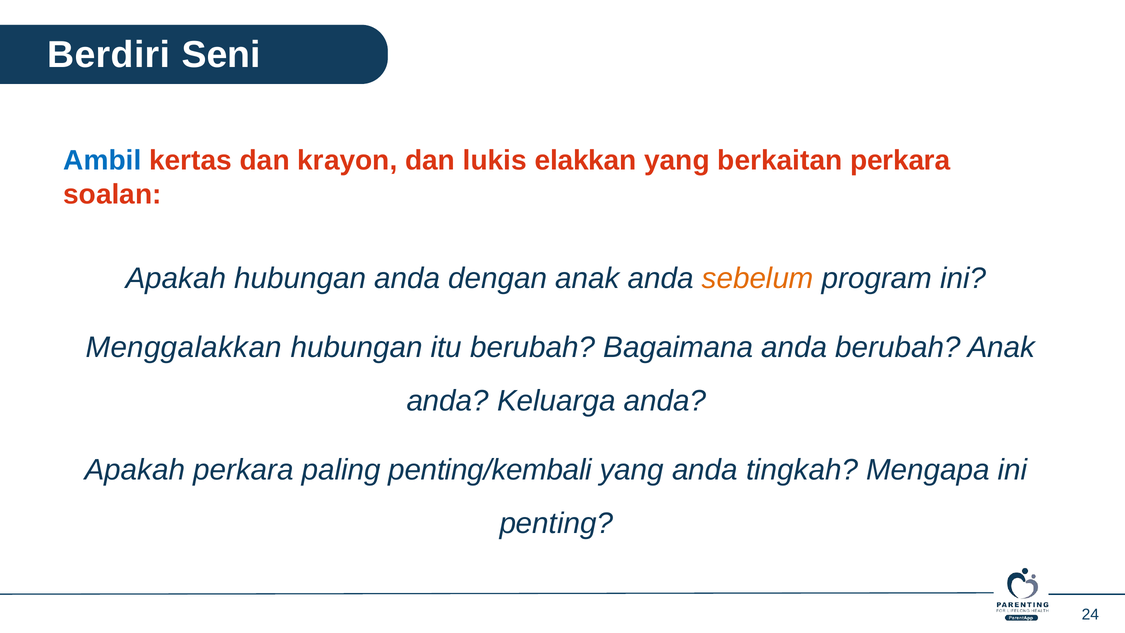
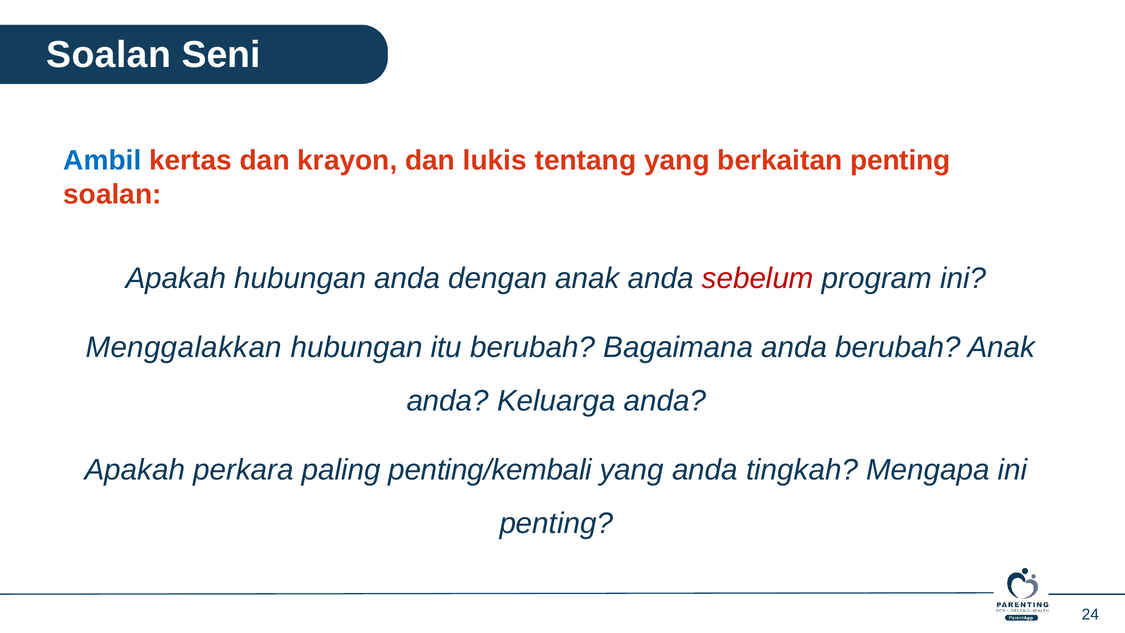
Berdiri at (109, 55): Berdiri -> Soalan
elakkan: elakkan -> tentang
berkaitan perkara: perkara -> penting
sebelum colour: orange -> red
